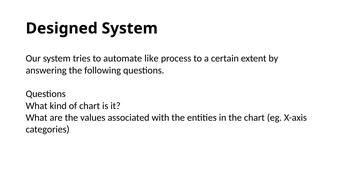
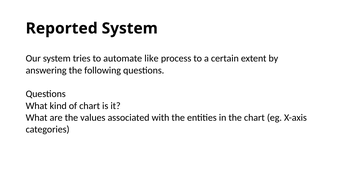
Designed: Designed -> Reported
